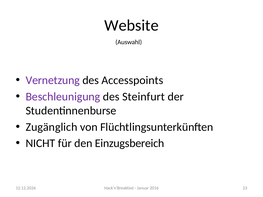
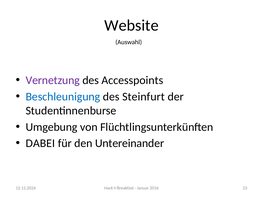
Beschleunigung colour: purple -> blue
Zugänglich: Zugänglich -> Umgebung
NICHT: NICHT -> DABEI
Einzugsbereich: Einzugsbereich -> Untereinander
